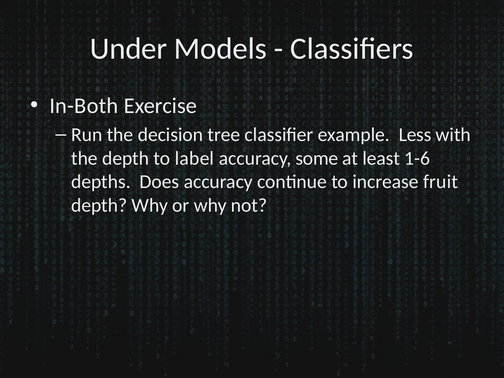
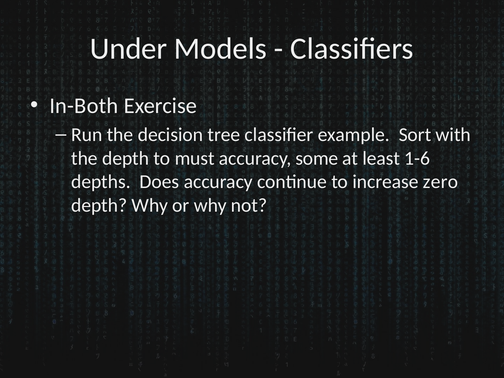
Less: Less -> Sort
label: label -> must
fruit: fruit -> zero
